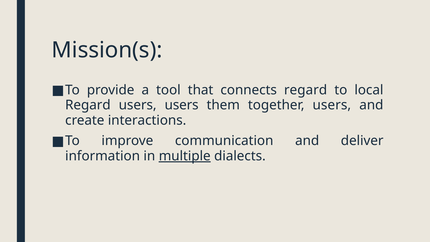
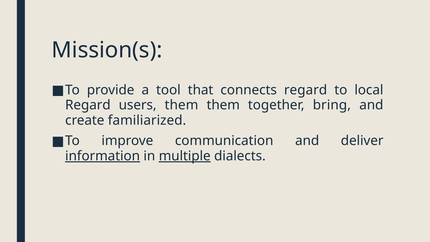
users users: users -> them
together users: users -> bring
interactions: interactions -> familiarized
information underline: none -> present
